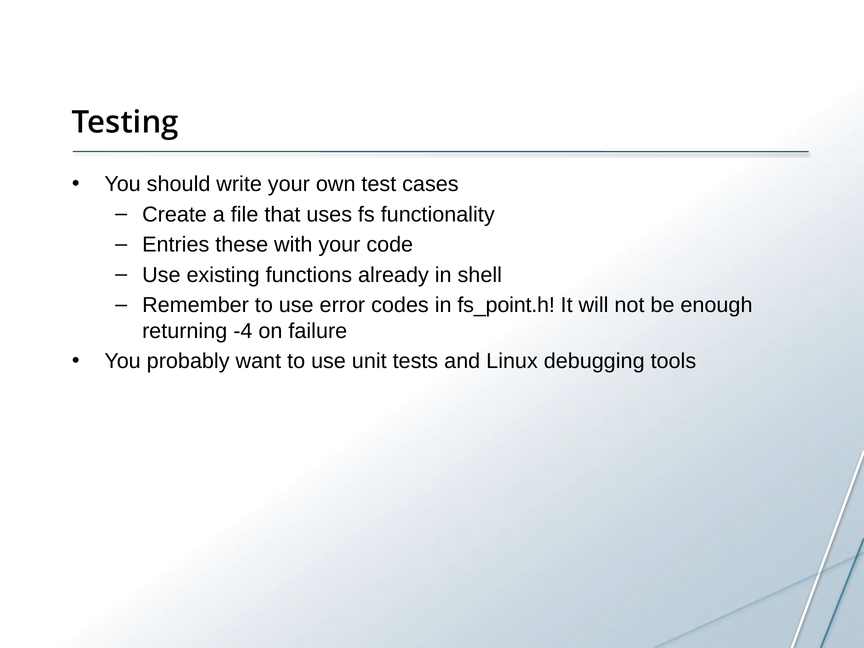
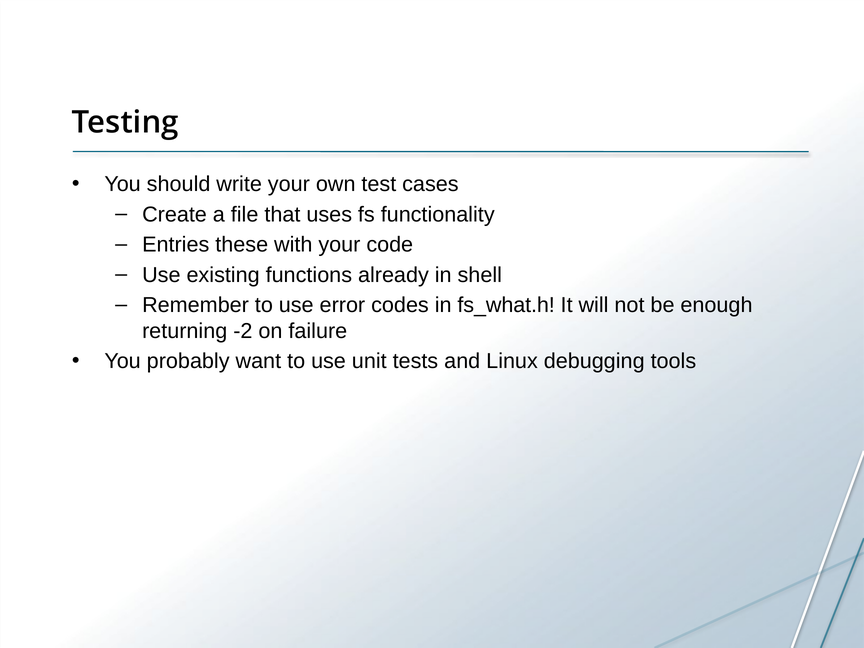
fs_point.h: fs_point.h -> fs_what.h
-4: -4 -> -2
